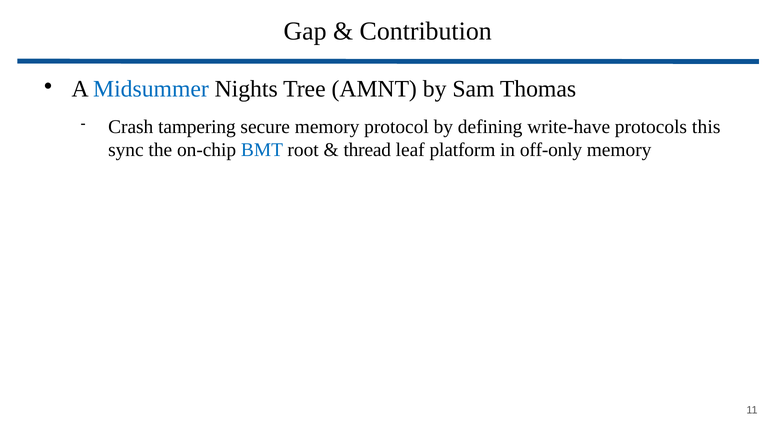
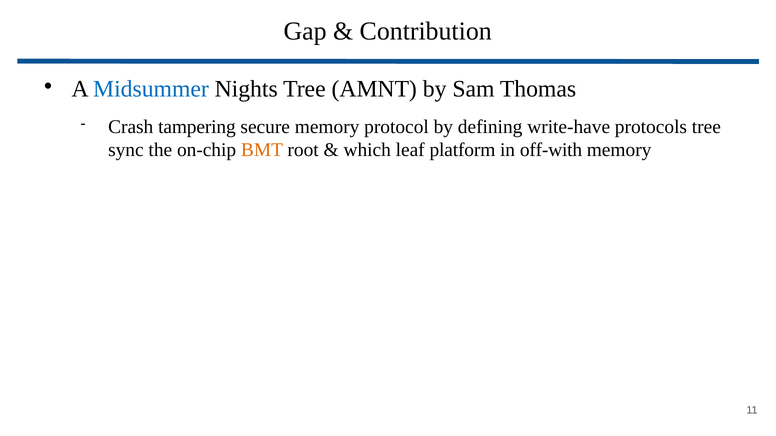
protocols this: this -> tree
BMT colour: blue -> orange
thread: thread -> which
off-only: off-only -> off-with
